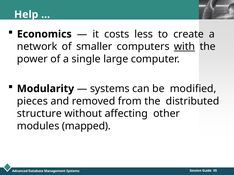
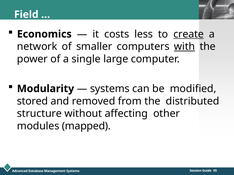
Help: Help -> Field
create underline: none -> present
pieces: pieces -> stored
